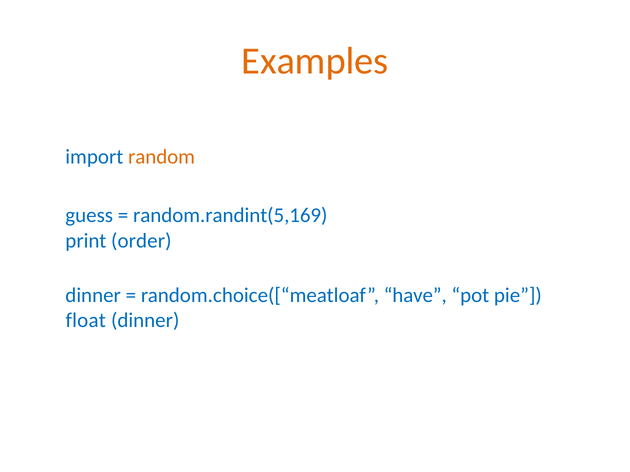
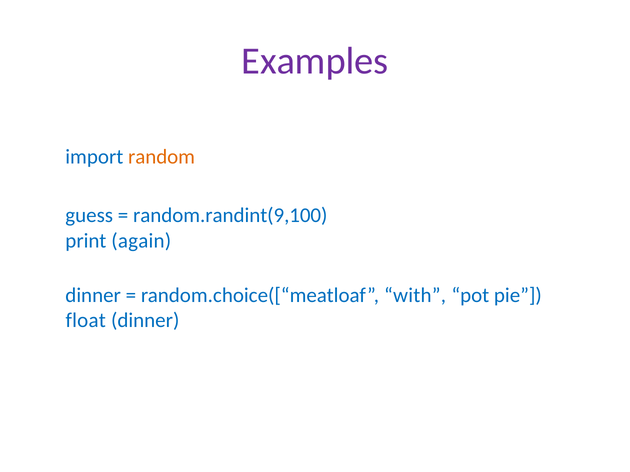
Examples colour: orange -> purple
random.randint(5,169: random.randint(5,169 -> random.randint(9,100
order: order -> again
have: have -> with
